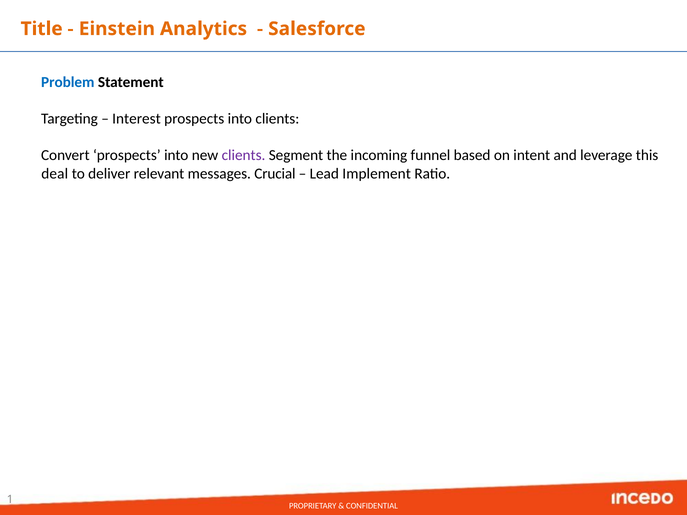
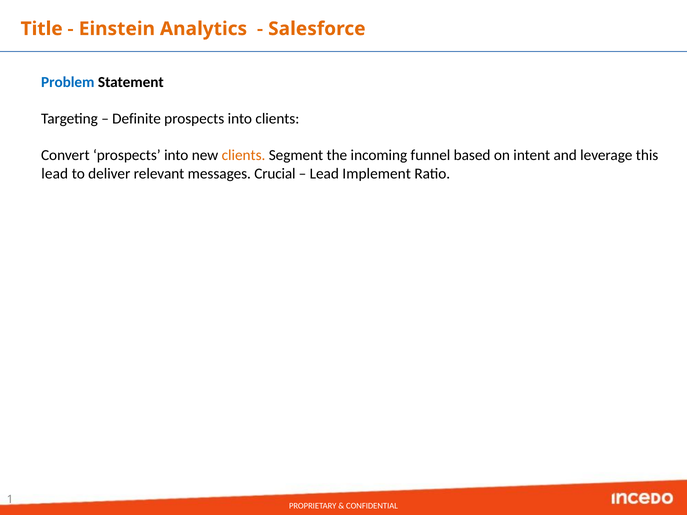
Interest: Interest -> Definite
clients at (244, 156) colour: purple -> orange
deal at (55, 174): deal -> lead
